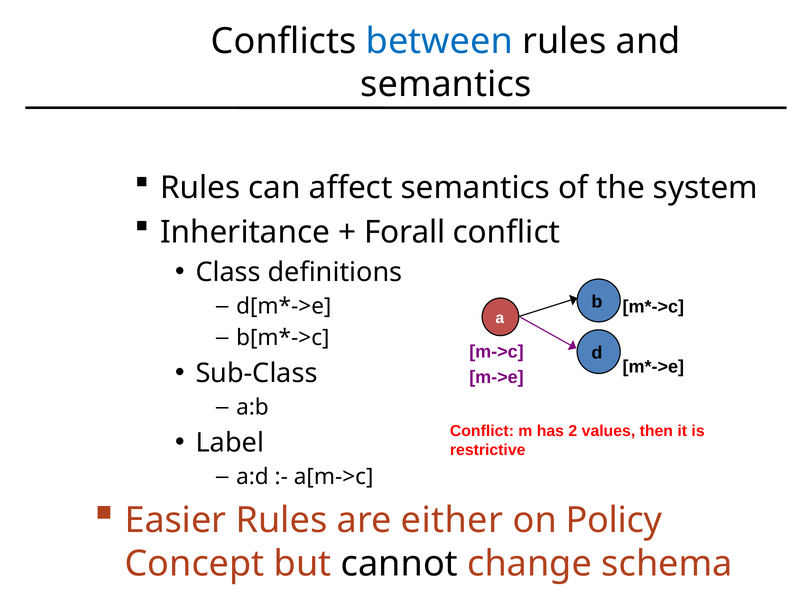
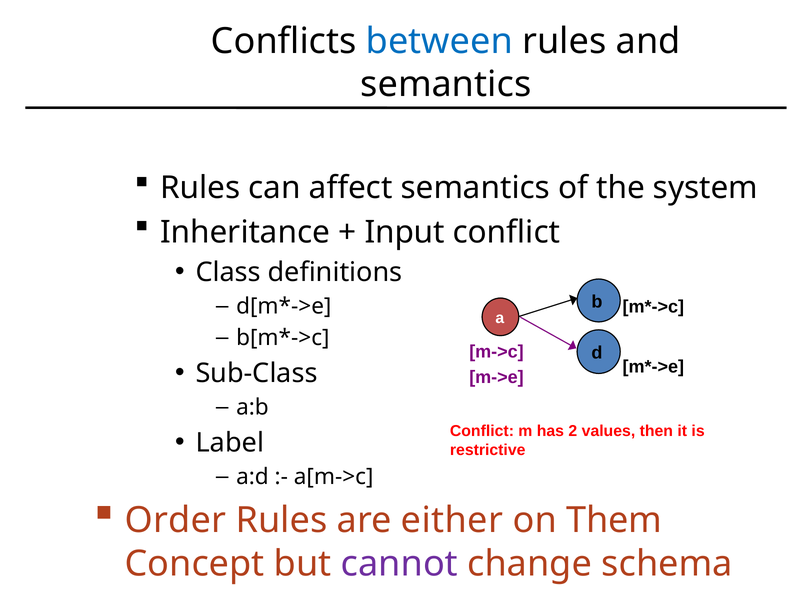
Forall: Forall -> Input
Easier: Easier -> Order
Policy: Policy -> Them
cannot colour: black -> purple
